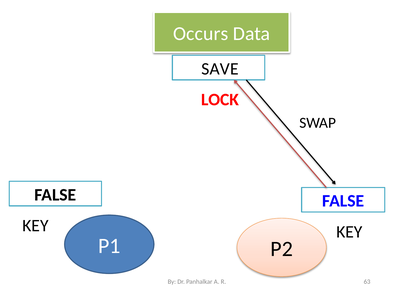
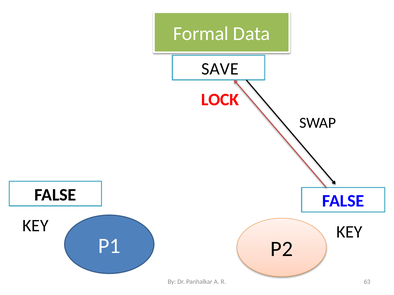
Occurs: Occurs -> Formal
